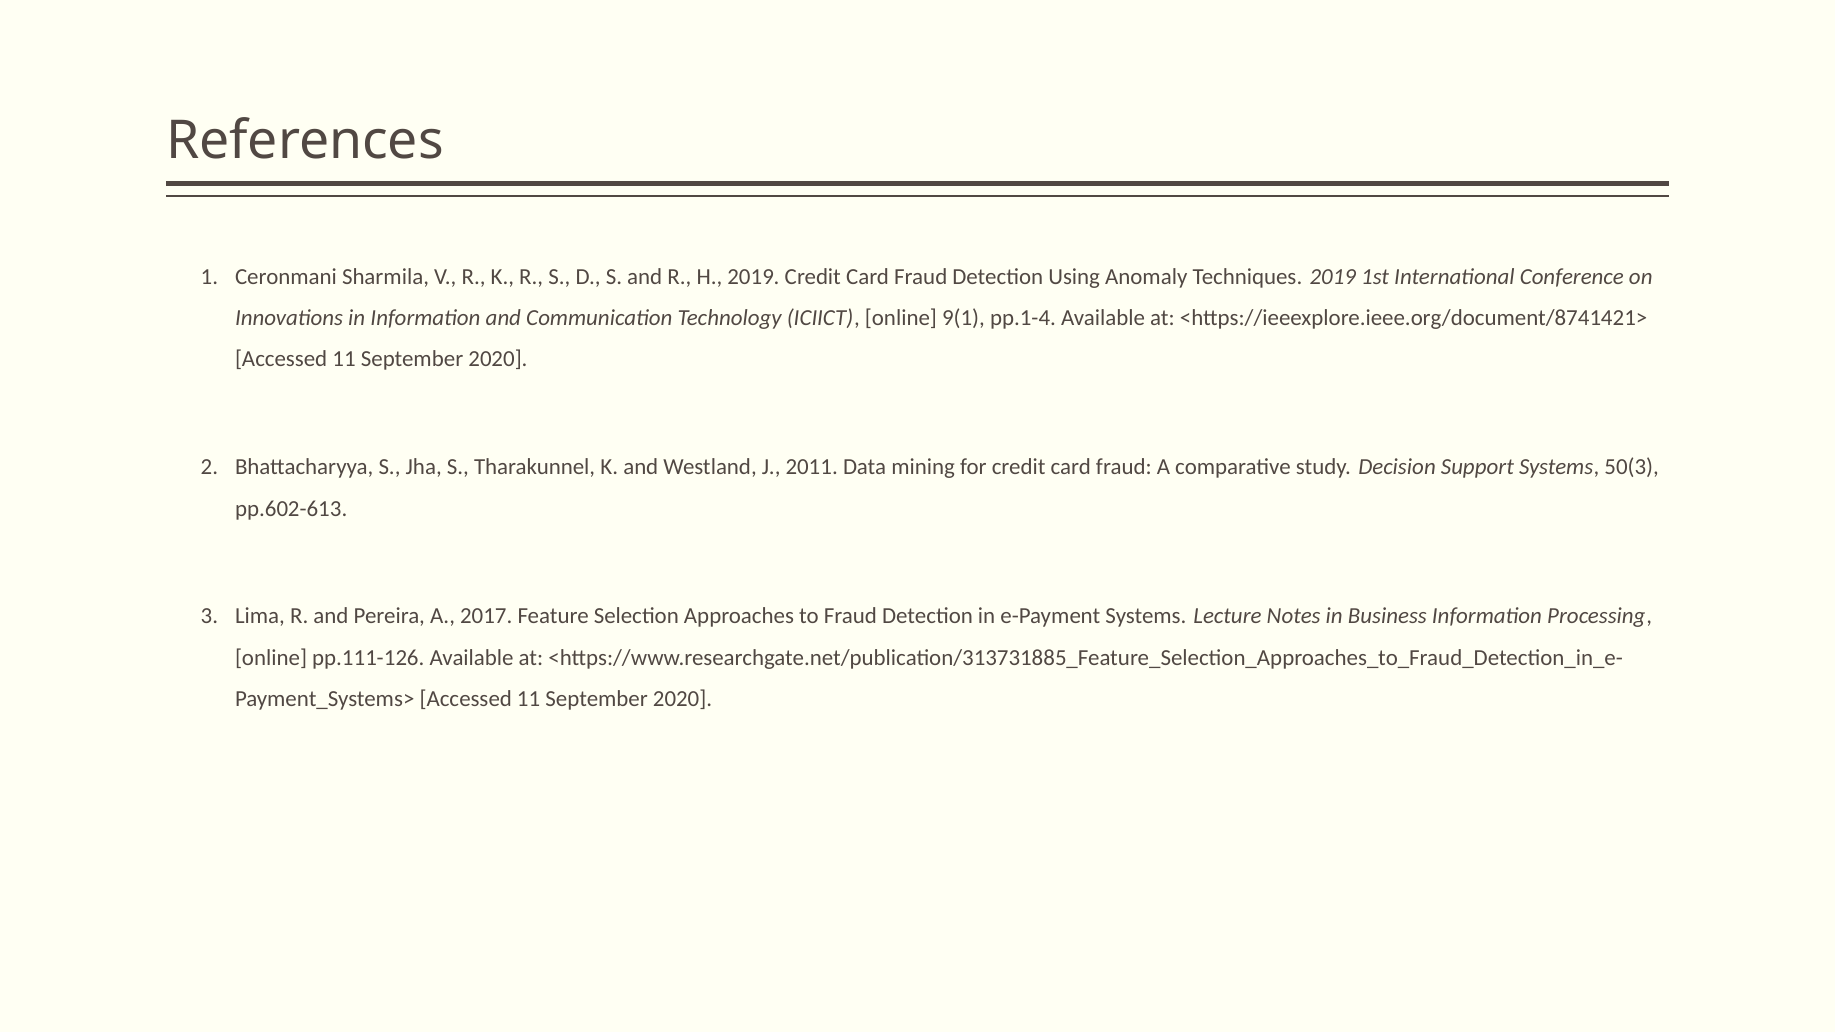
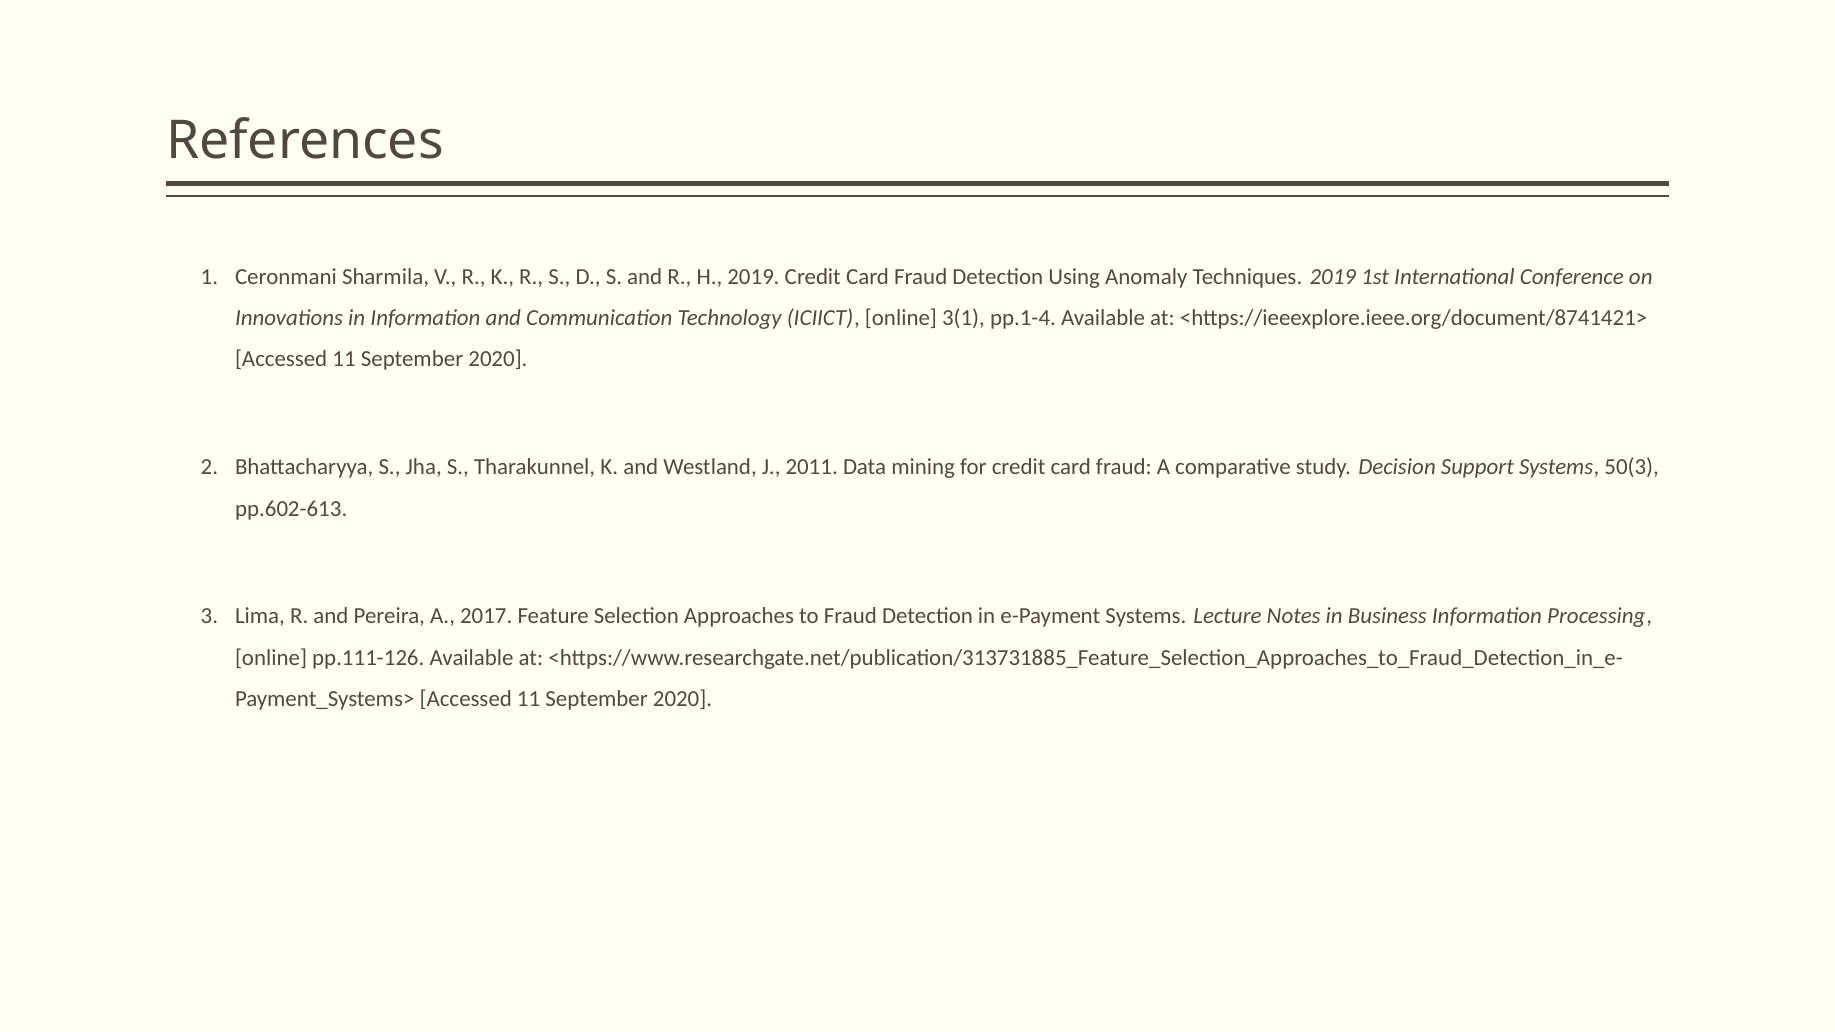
9(1: 9(1 -> 3(1
